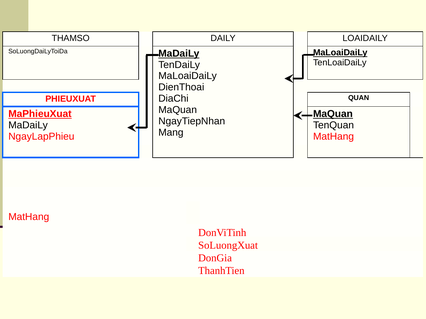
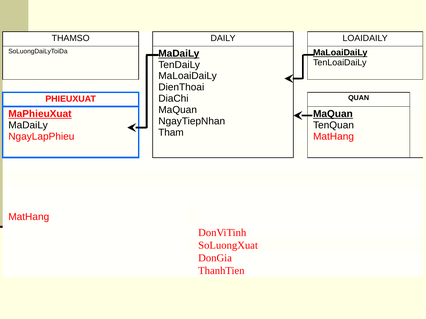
Mang: Mang -> Tham
